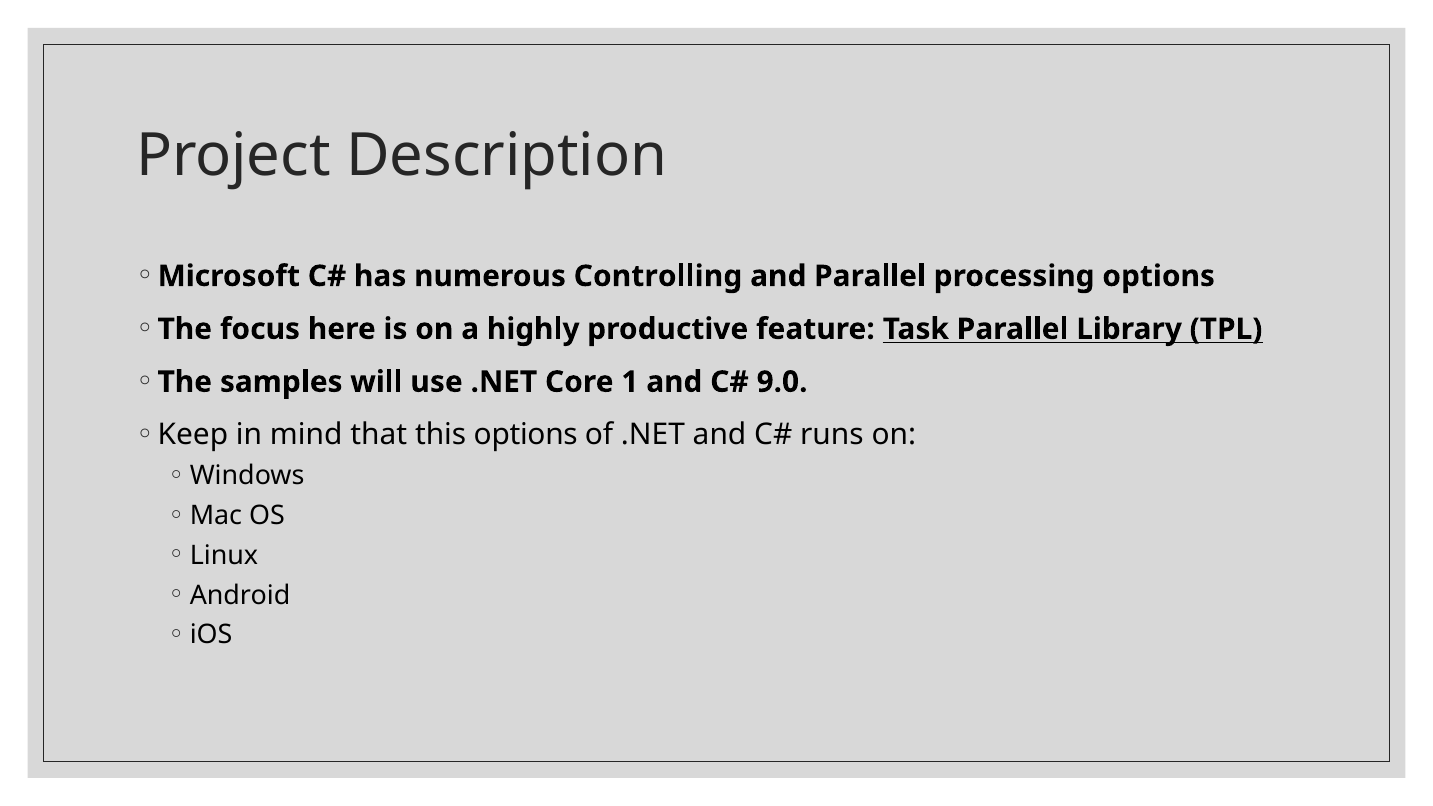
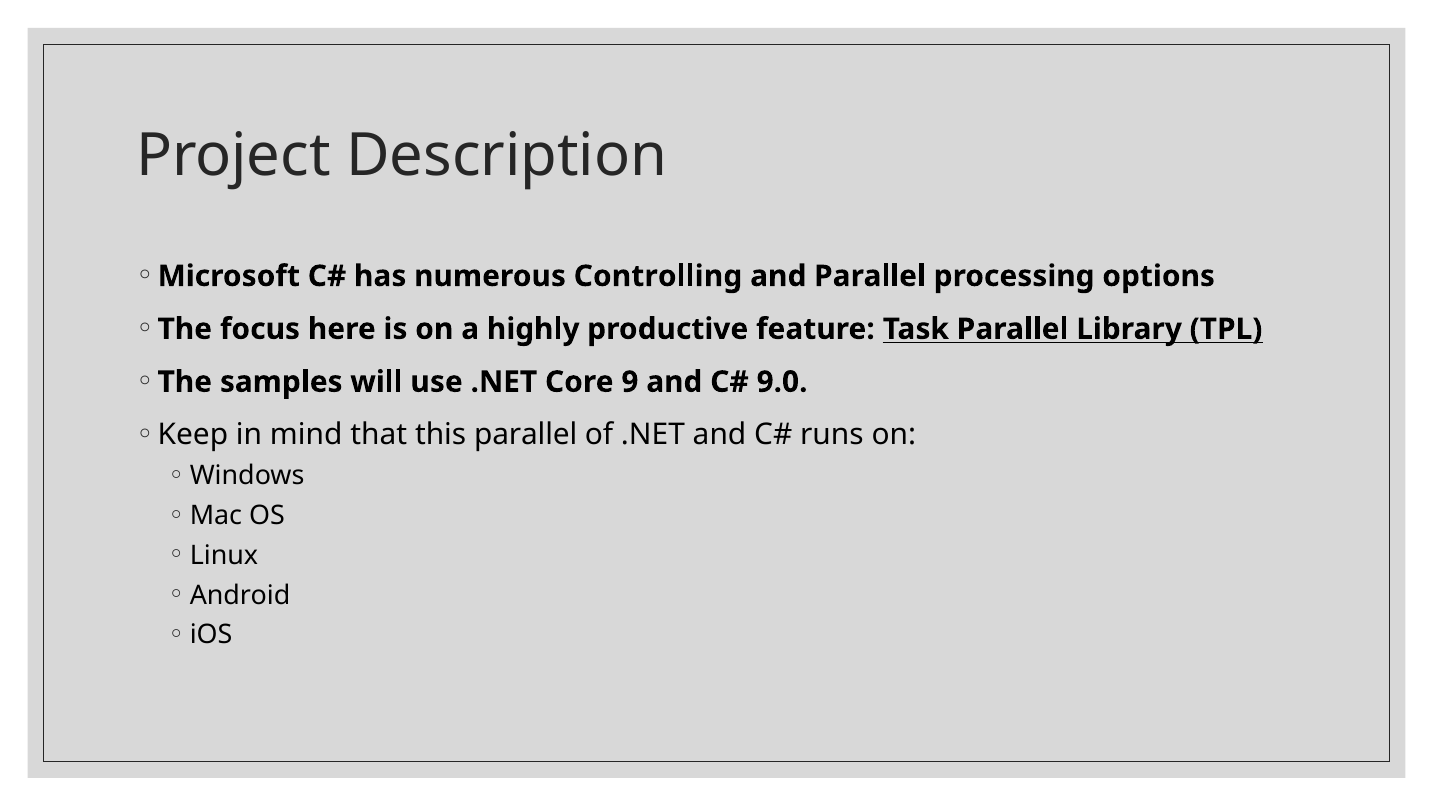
1: 1 -> 9
this options: options -> parallel
